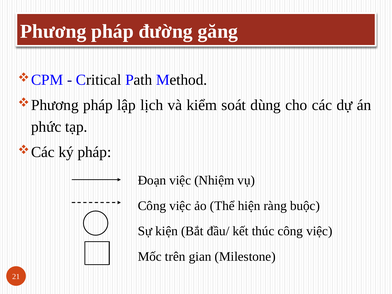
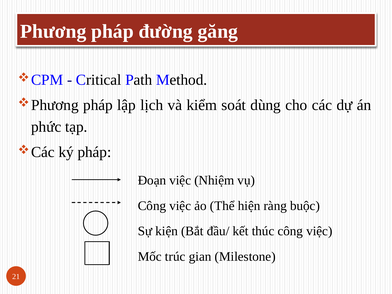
trên: trên -> trúc
